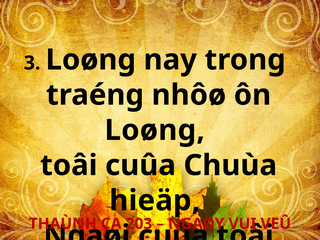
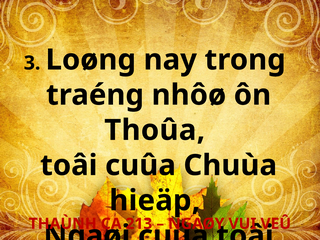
Loøng at (155, 130): Loøng -> Thoûa
203: 203 -> 213
